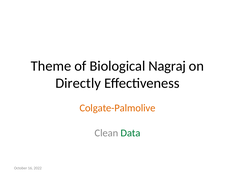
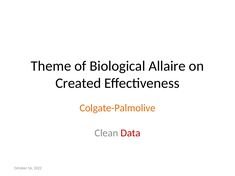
Nagraj: Nagraj -> Allaire
Directly: Directly -> Created
Data colour: green -> red
